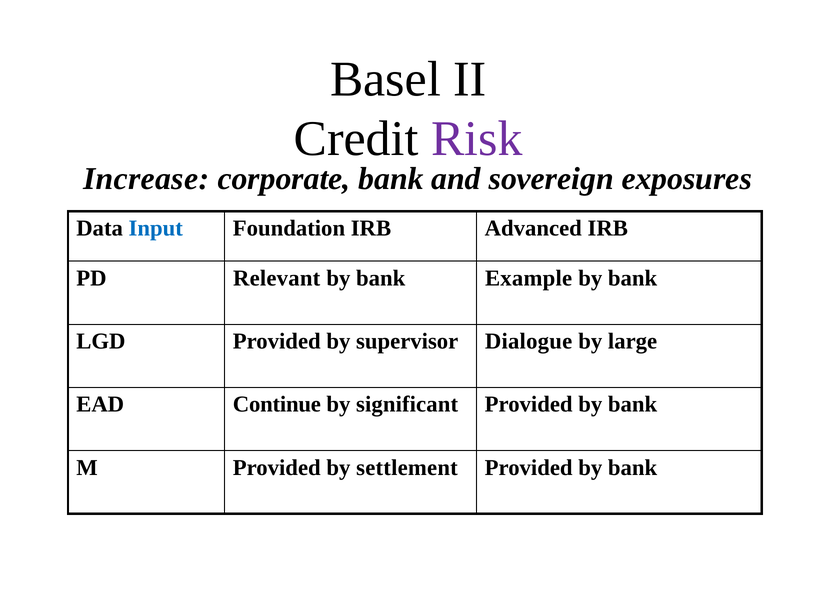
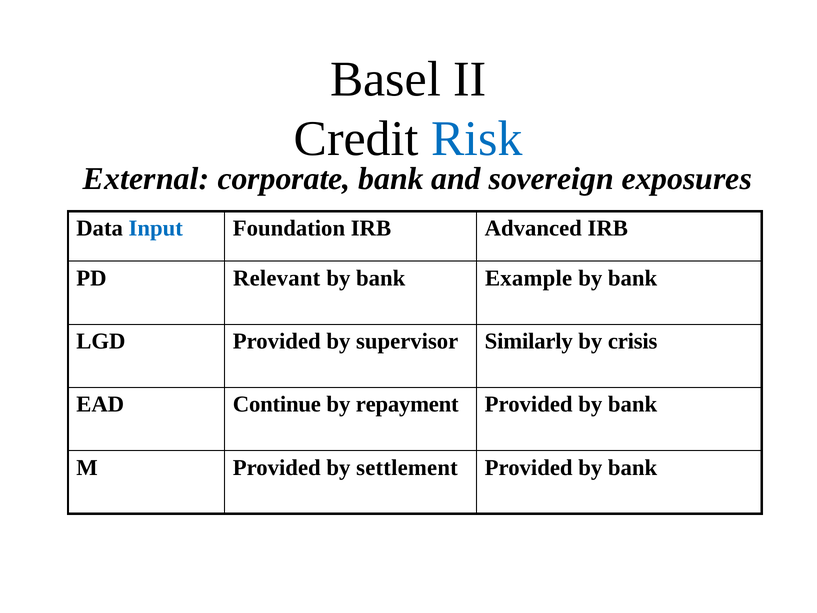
Risk colour: purple -> blue
Increase: Increase -> External
Dialogue: Dialogue -> Similarly
large: large -> crisis
significant: significant -> repayment
